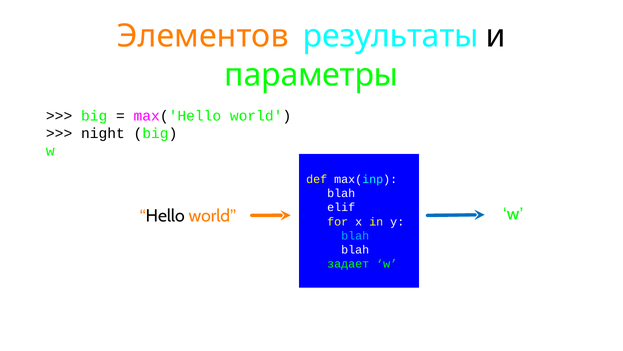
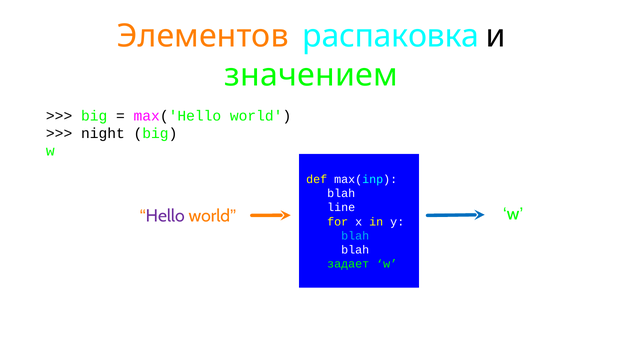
результаты: результаты -> распаковка
параметры: параметры -> значением
elif: elif -> line
Hello colour: black -> purple
